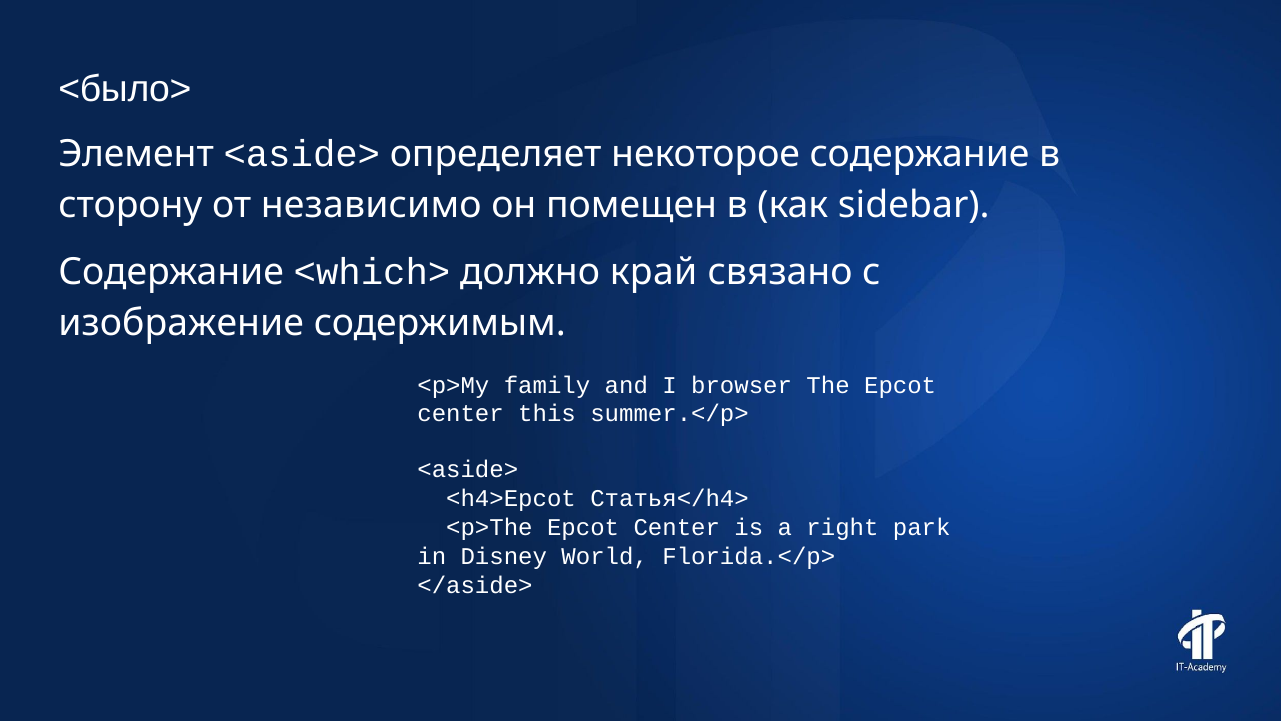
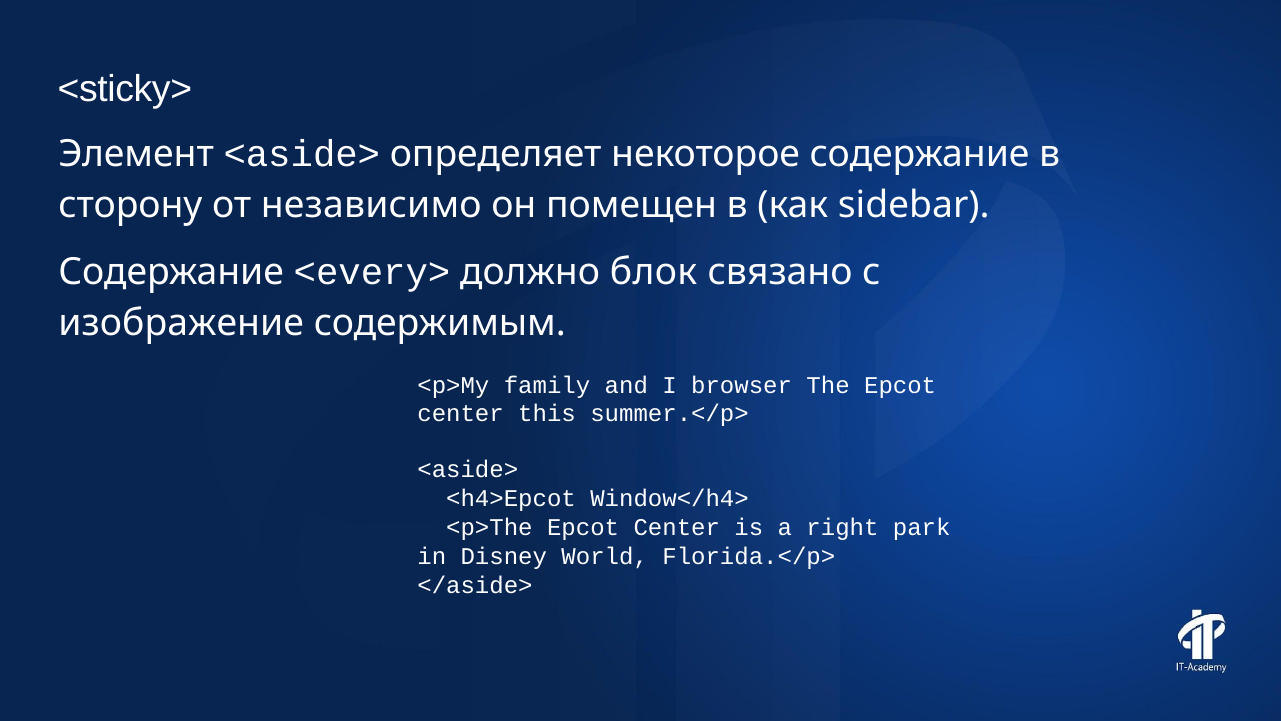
<было>: <было> -> <sticky>
<which>: <which> -> <every>
край: край -> блок
Статья</h4>: Статья</h4> -> Window</h4>
